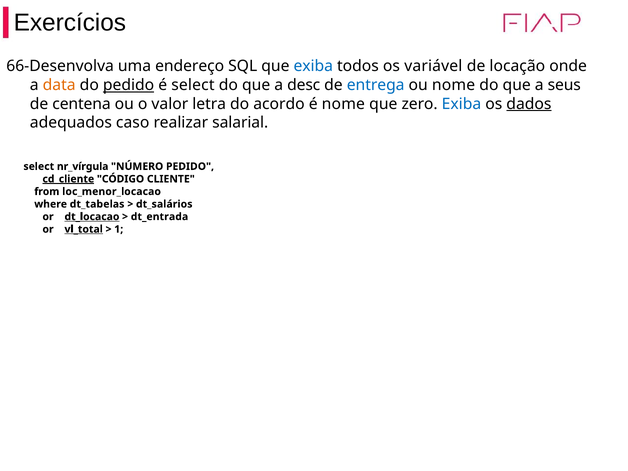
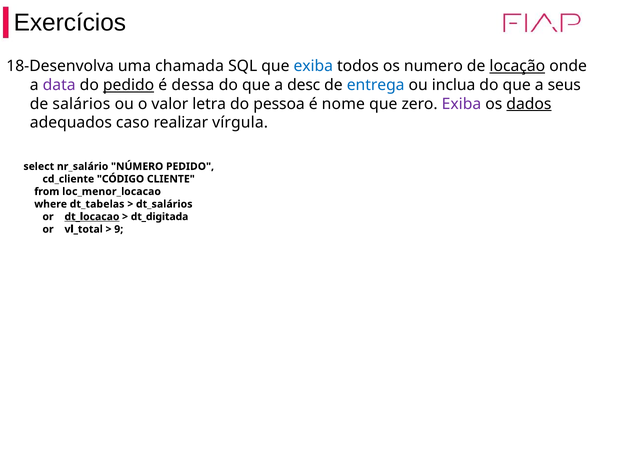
66-Desenvolva: 66-Desenvolva -> 18-Desenvolva
endereço: endereço -> chamada
variável: variável -> numero
locação underline: none -> present
data colour: orange -> purple
é select: select -> dessa
ou nome: nome -> inclua
centena: centena -> salários
acordo: acordo -> pessoa
Exiba at (461, 104) colour: blue -> purple
salarial: salarial -> vírgula
nr_vírgula: nr_vírgula -> nr_salário
cd_cliente underline: present -> none
dt_entrada: dt_entrada -> dt_digitada
vl_total underline: present -> none
1: 1 -> 9
